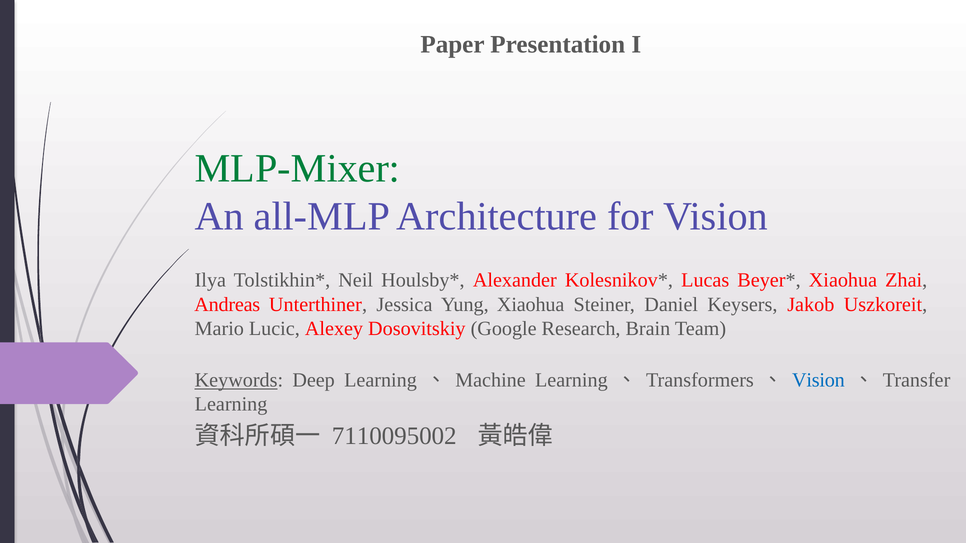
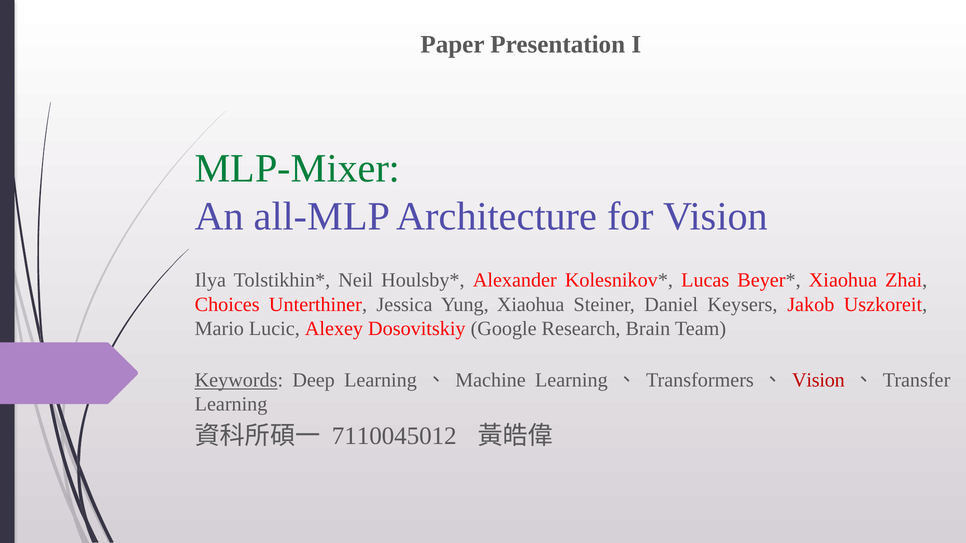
Andreas: Andreas -> Choices
Vision at (818, 380) colour: blue -> red
7110095002: 7110095002 -> 7110045012
